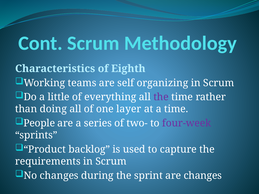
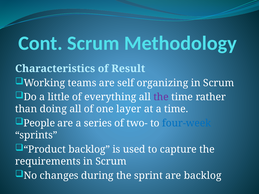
Eighth: Eighth -> Result
four-week colour: purple -> blue
are changes: changes -> backlog
